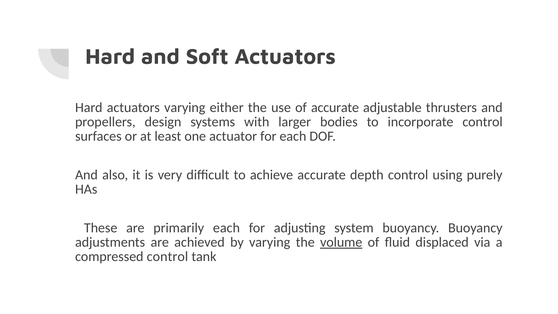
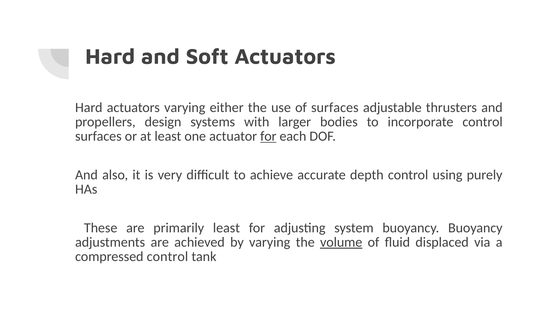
of accurate: accurate -> surfaces
for at (268, 136) underline: none -> present
primarily each: each -> least
